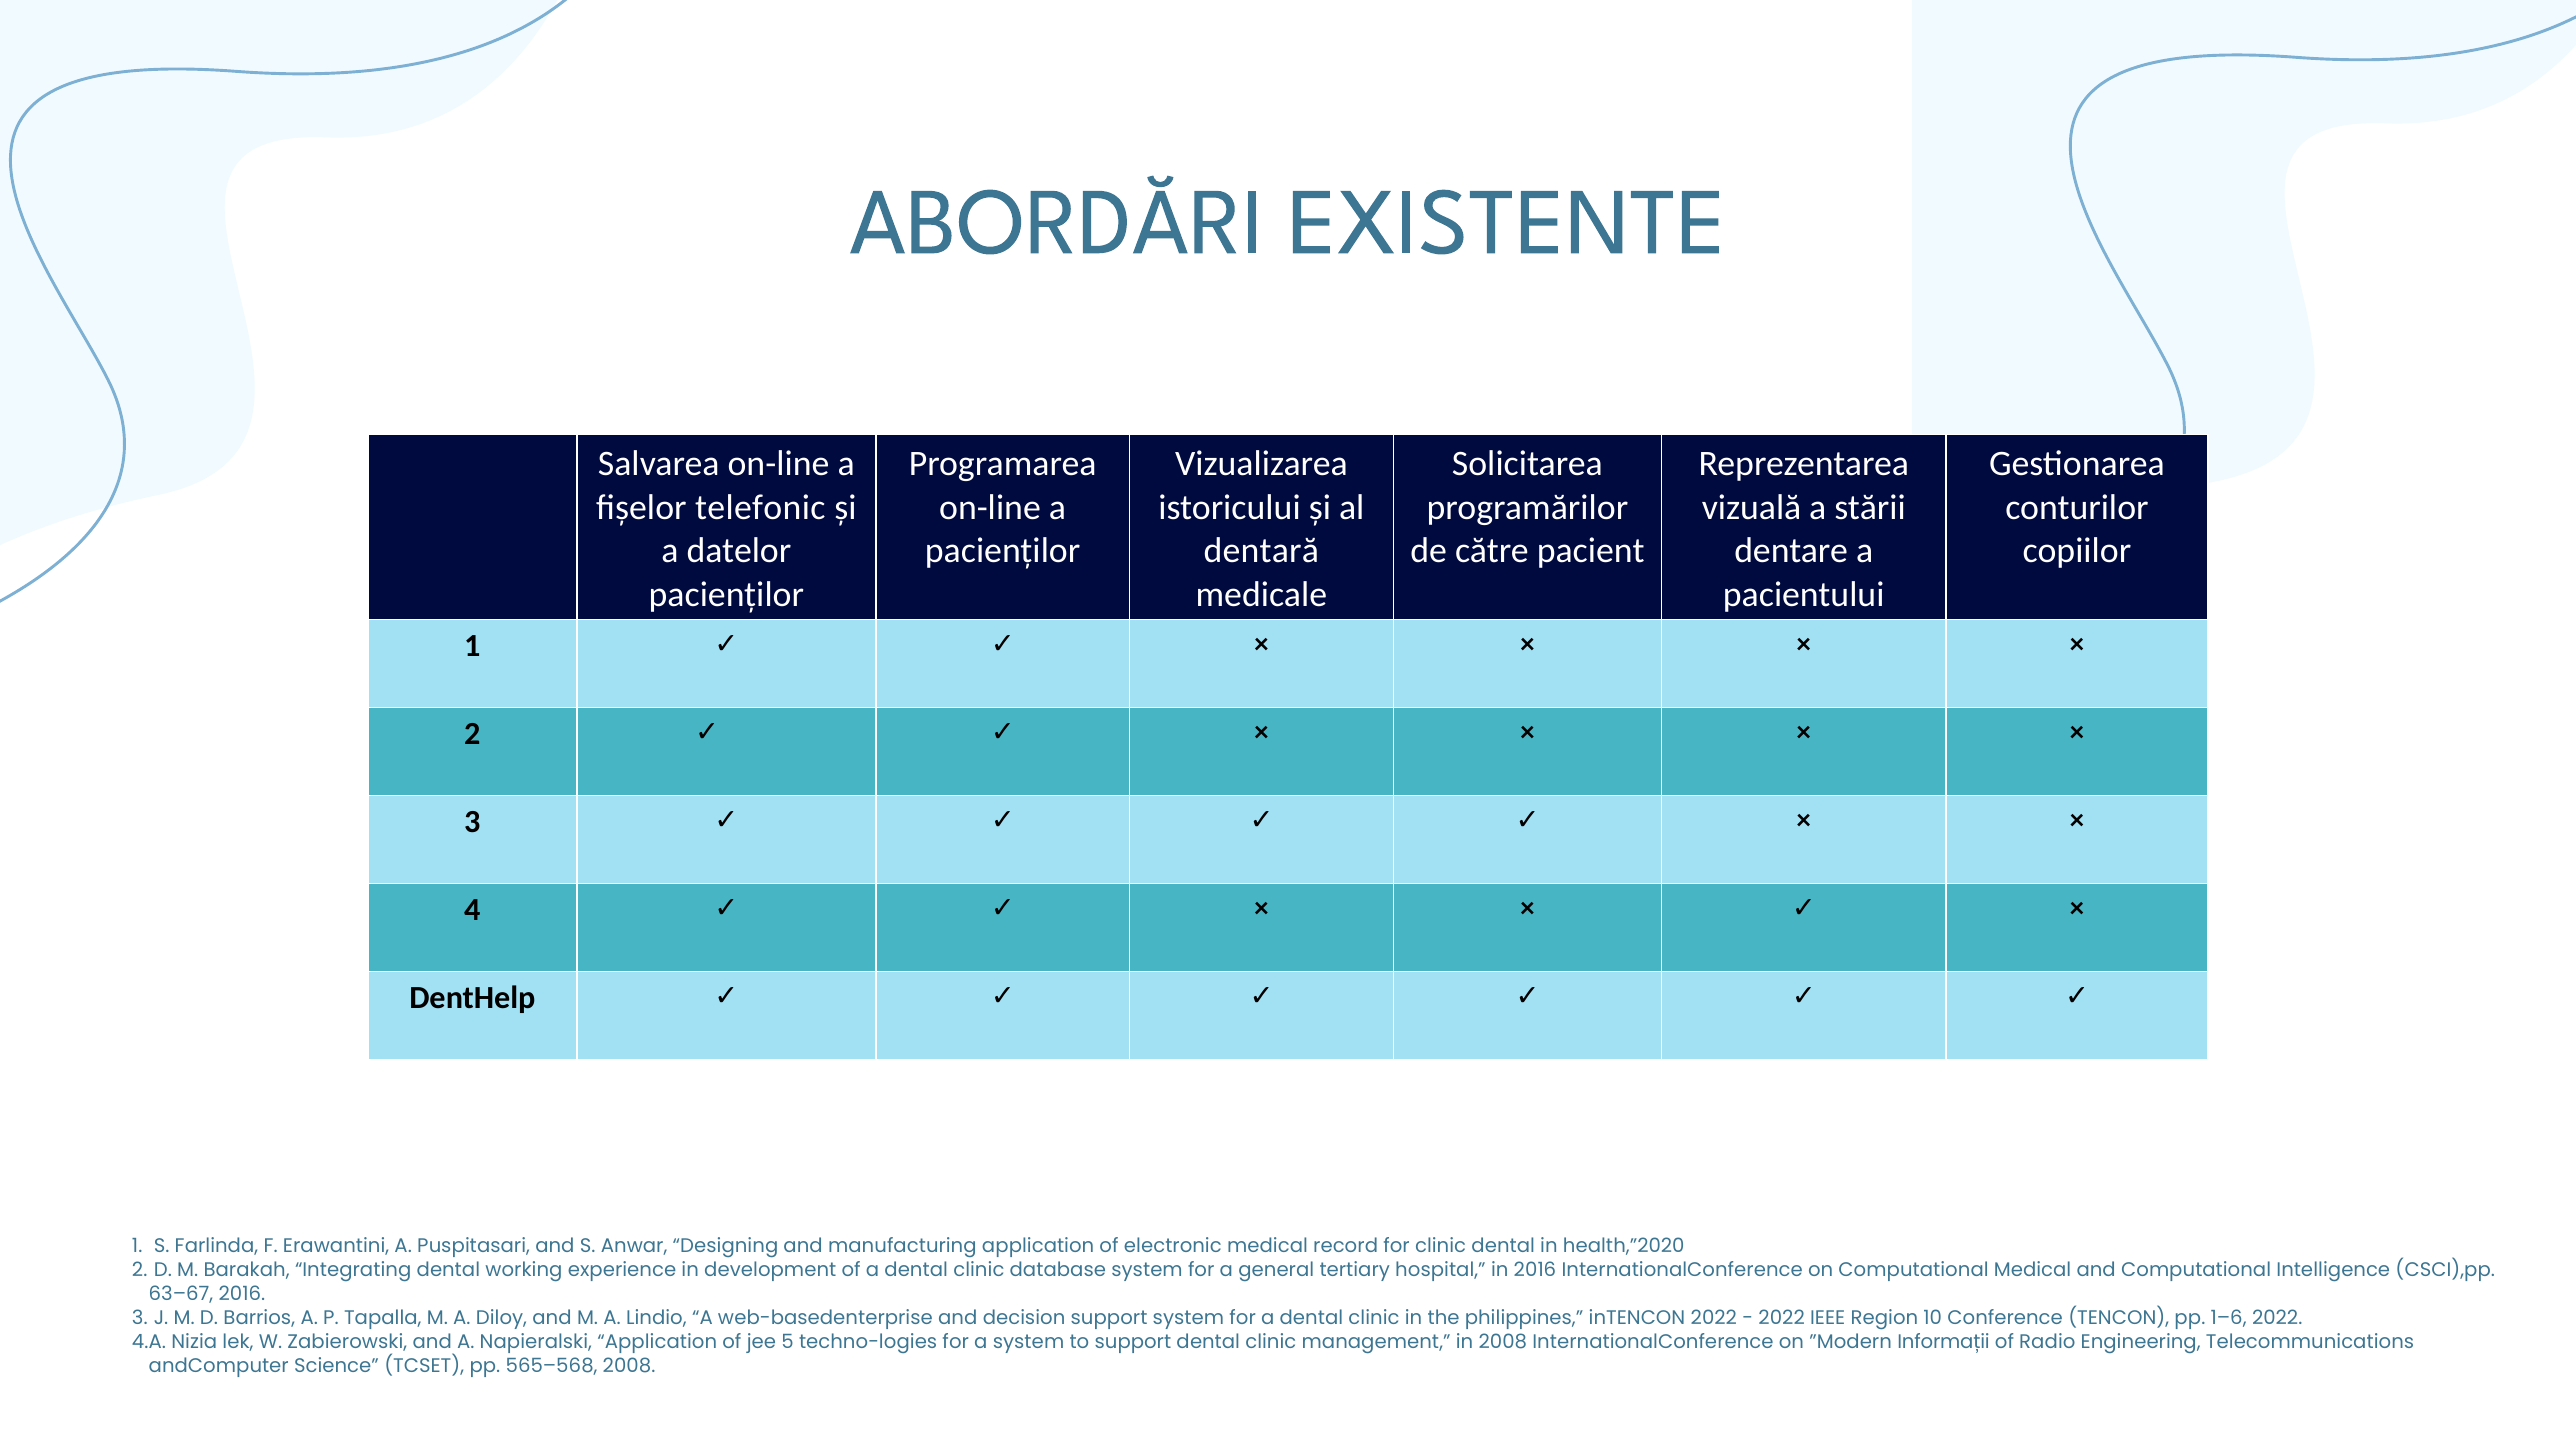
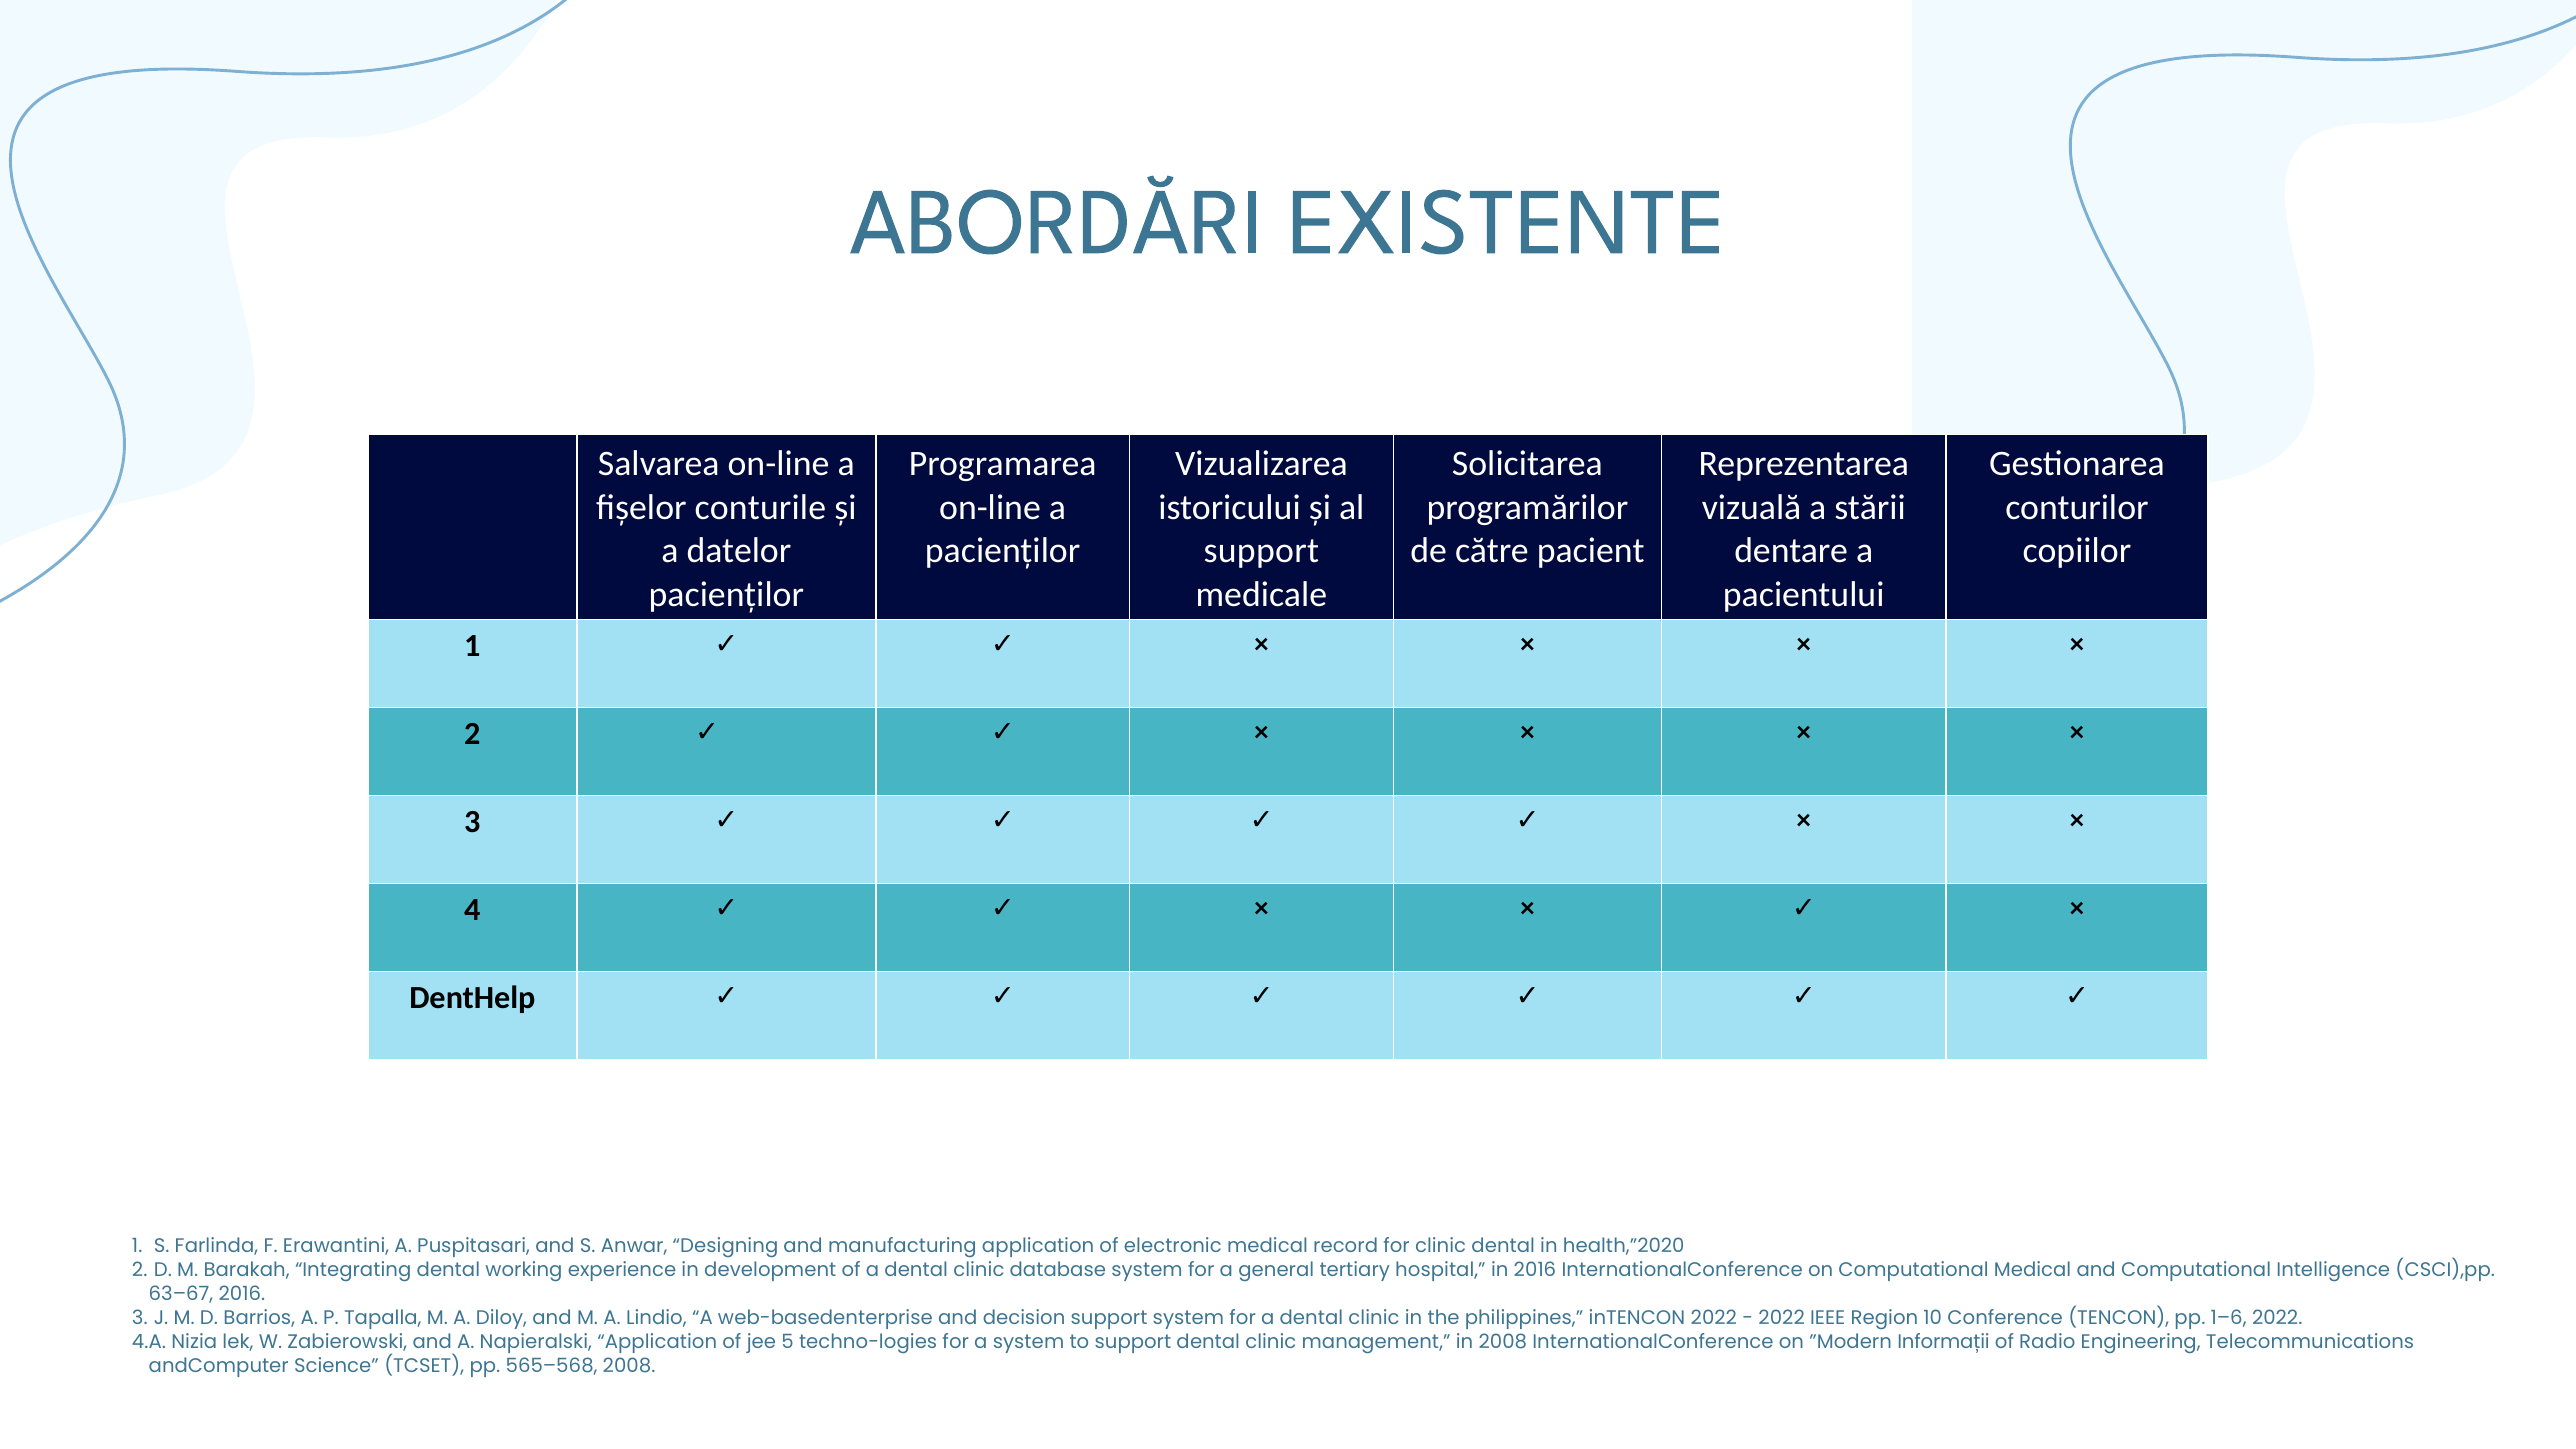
telefonic: telefonic -> conturile
dentară at (1261, 551): dentară -> support
